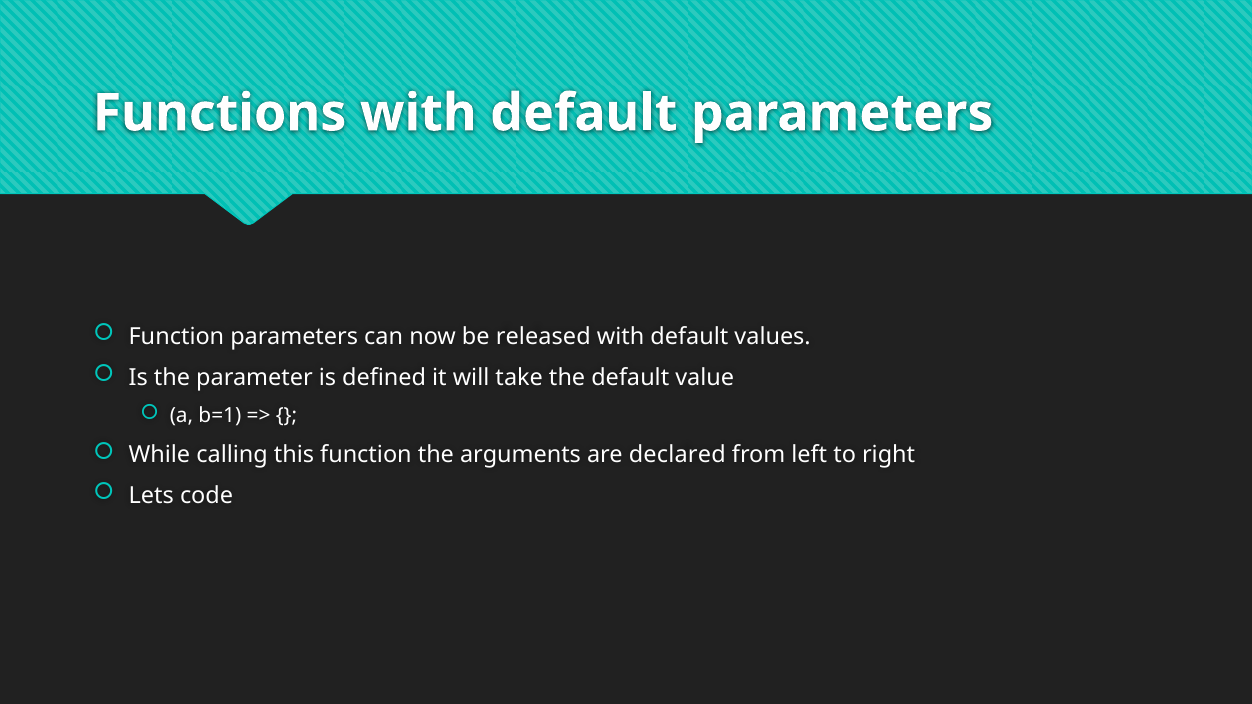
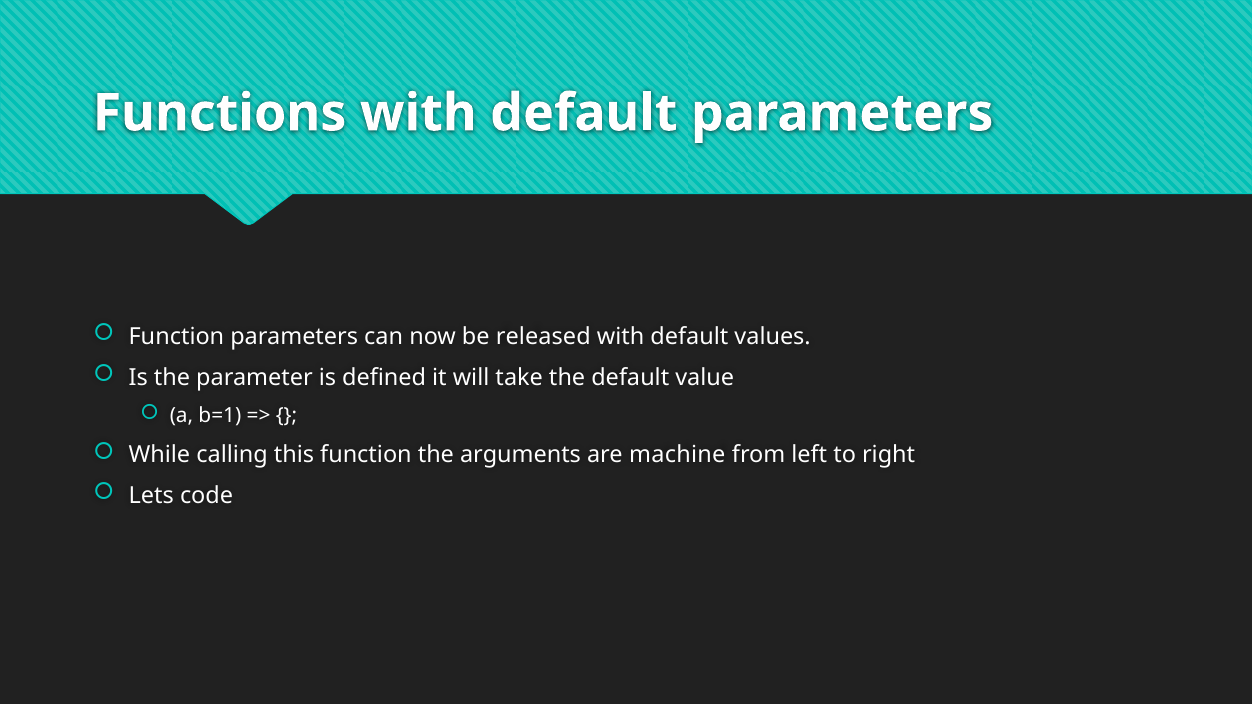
declared: declared -> machine
